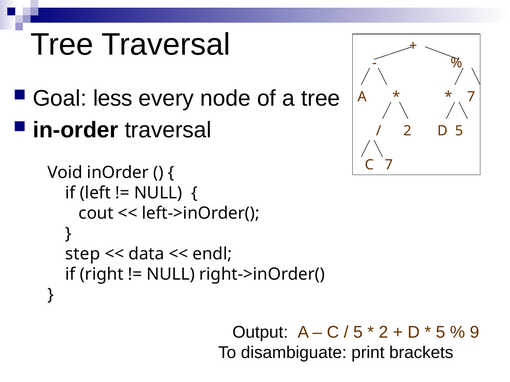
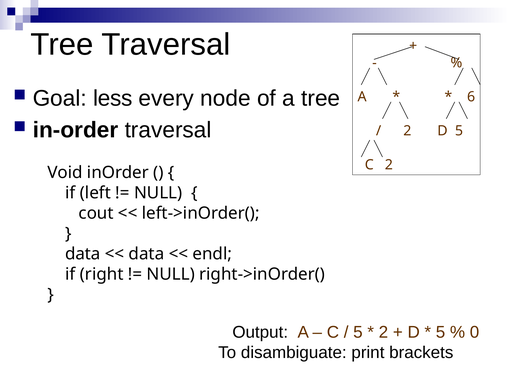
7 at (471, 97): 7 -> 6
C 7: 7 -> 2
step at (83, 254): step -> data
9: 9 -> 0
